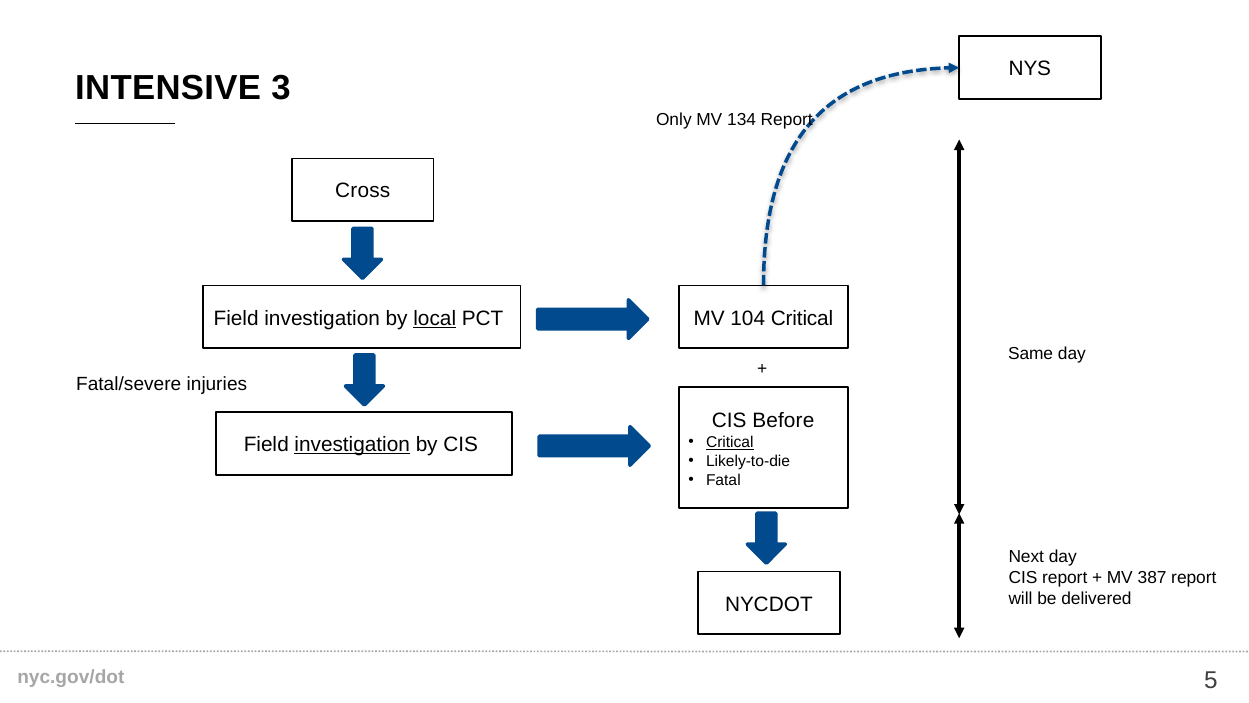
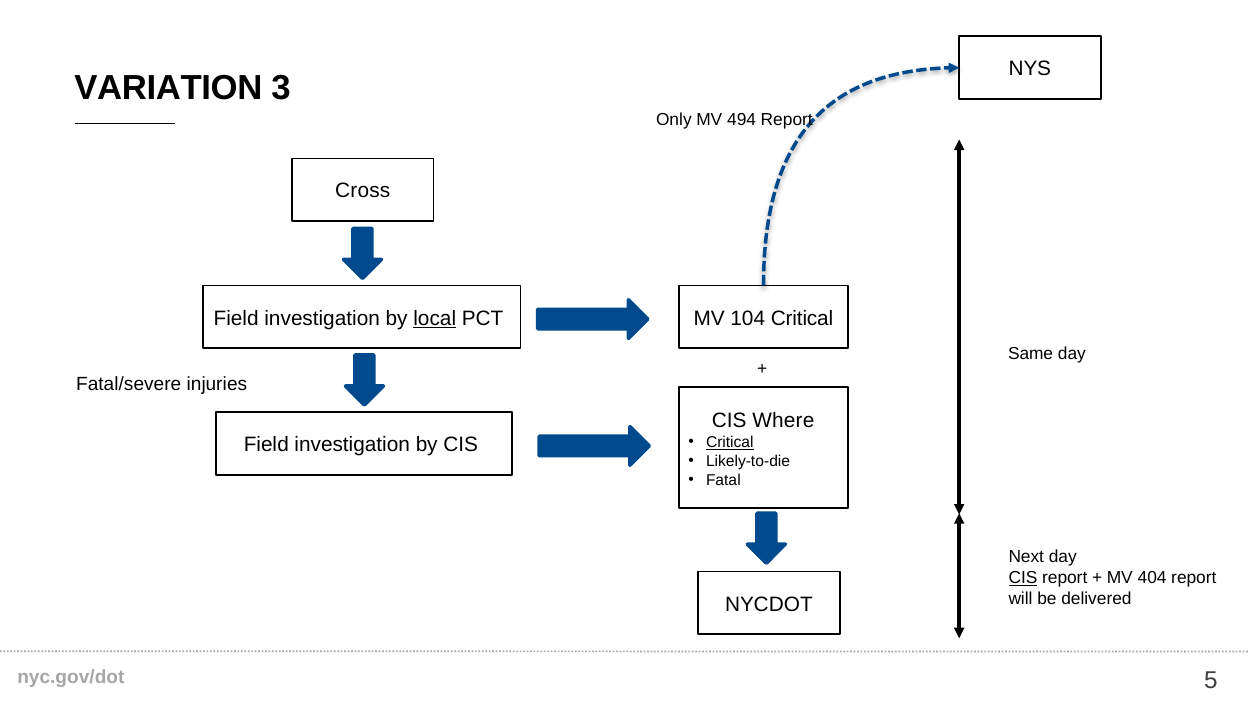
INTENSIVE: INTENSIVE -> VARIATION
134: 134 -> 494
Before: Before -> Where
investigation at (352, 445) underline: present -> none
CIS at (1023, 577) underline: none -> present
387: 387 -> 404
